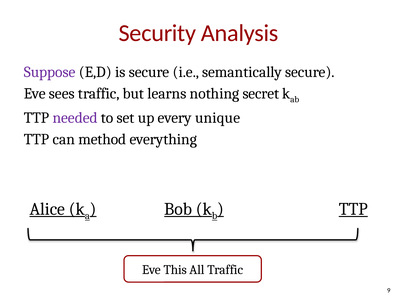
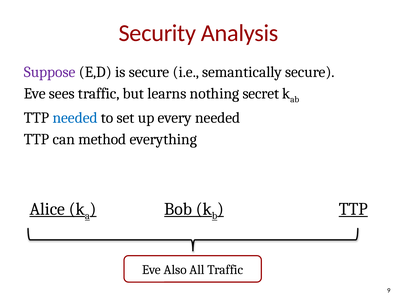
needed at (75, 118) colour: purple -> blue
every unique: unique -> needed
This: This -> Also
